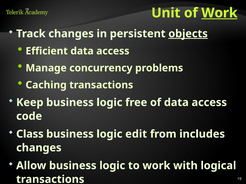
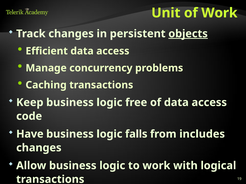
Work at (219, 13) underline: present -> none
Class: Class -> Have
edit: edit -> falls
